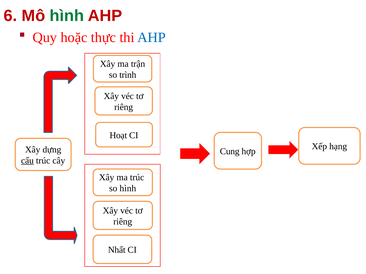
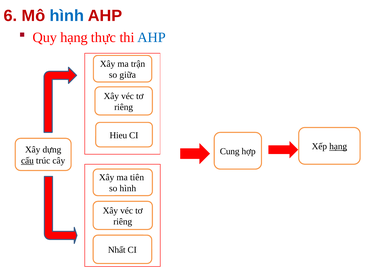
hình at (67, 16) colour: green -> blue
Quy hoặc: hoặc -> hạng
trình: trình -> giữa
Hoạt: Hoạt -> Hieu
hạng at (338, 147) underline: none -> present
ma trúc: trúc -> tiên
